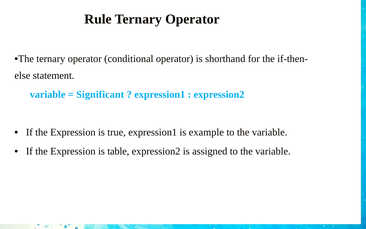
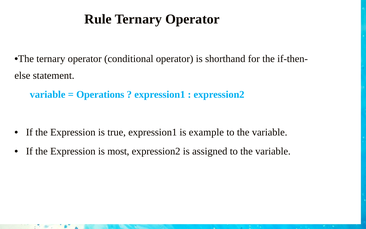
Significant: Significant -> Operations
table: table -> most
